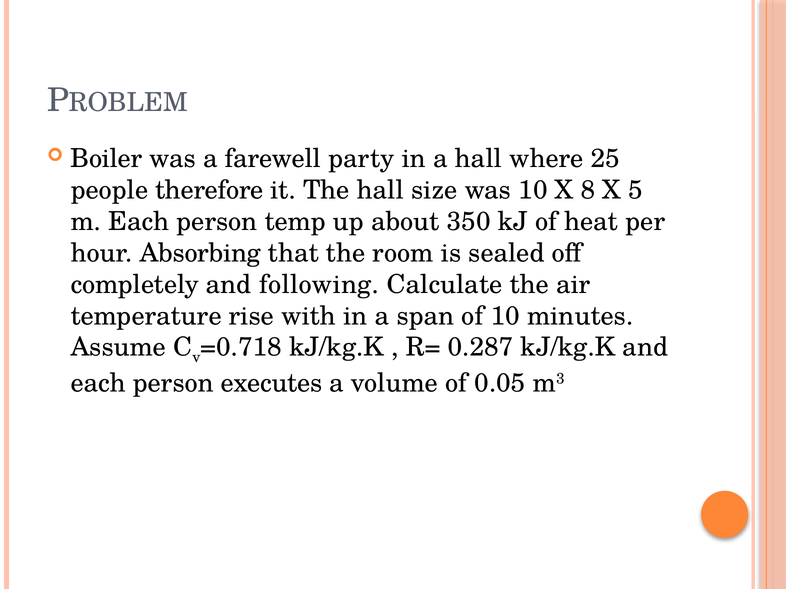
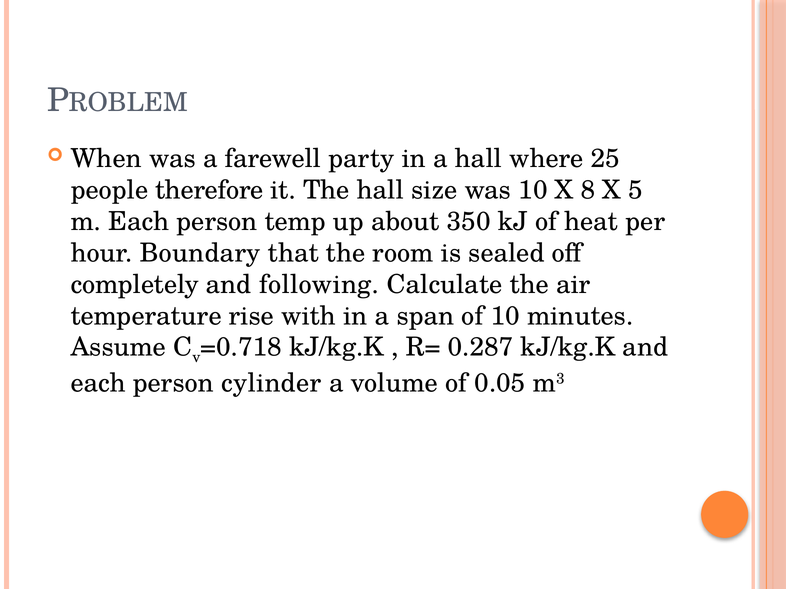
Boiler: Boiler -> When
Absorbing: Absorbing -> Boundary
executes: executes -> cylinder
